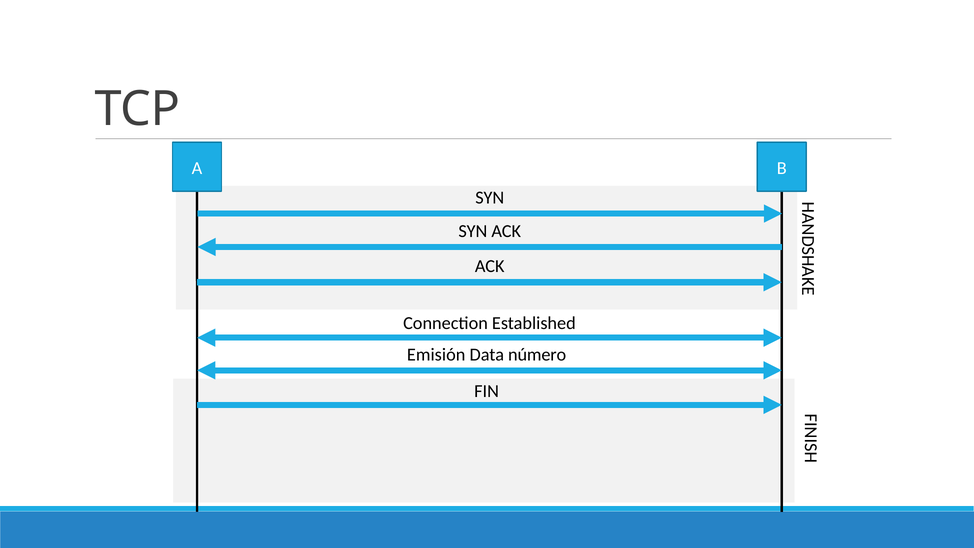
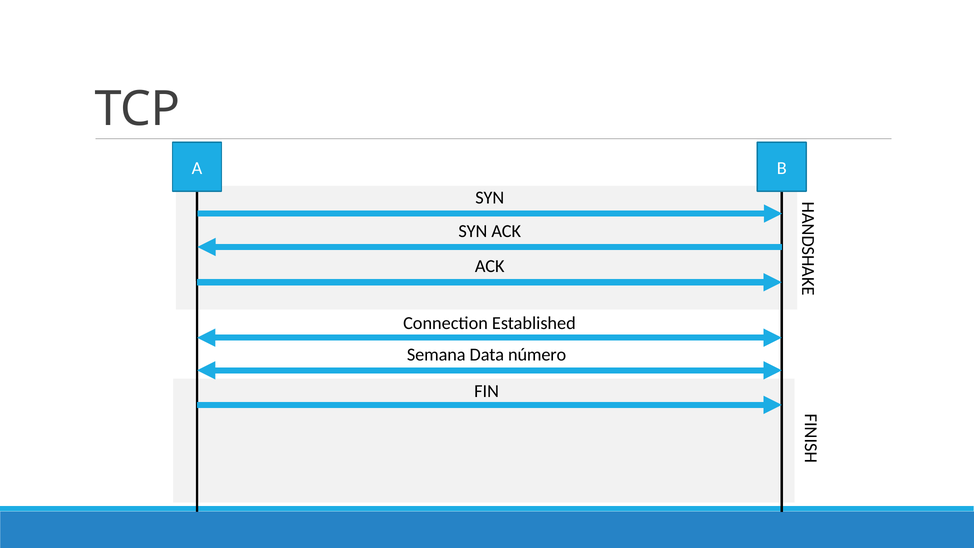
Emisión: Emisión -> Semana
